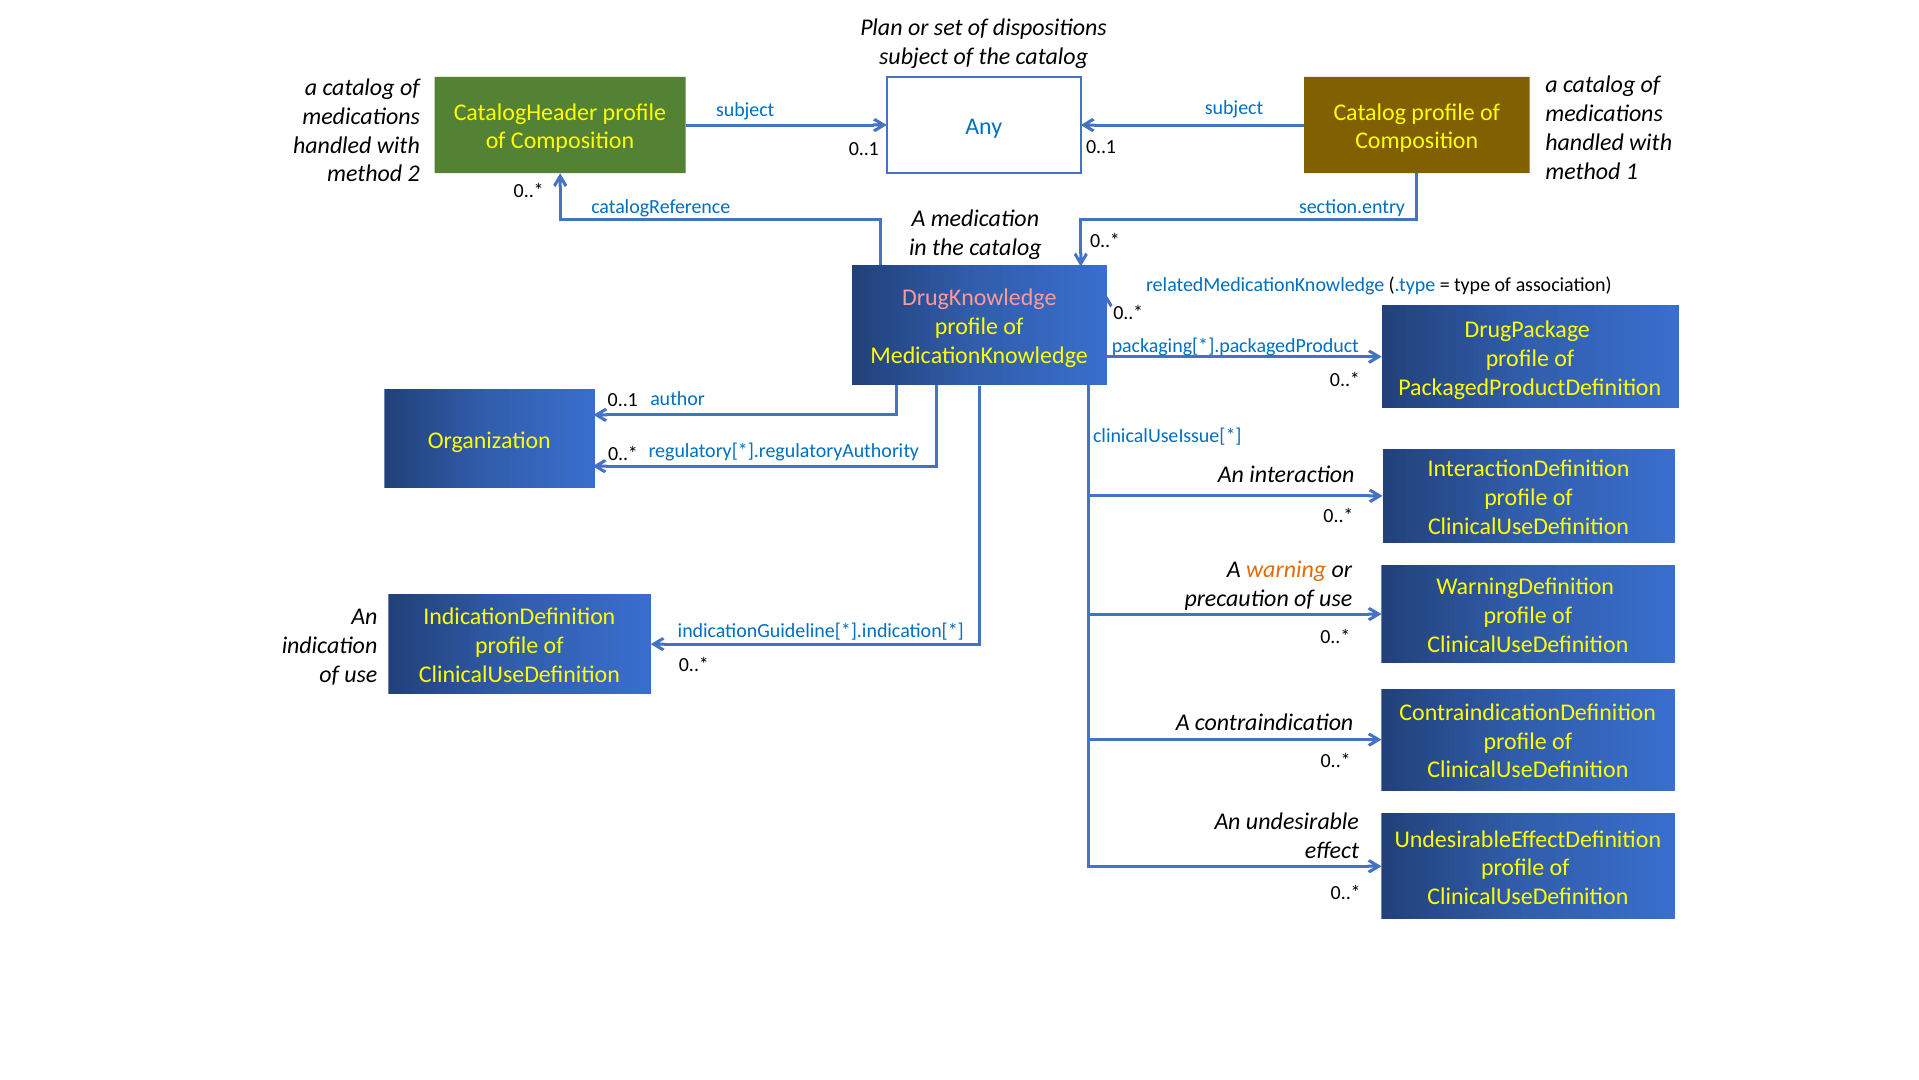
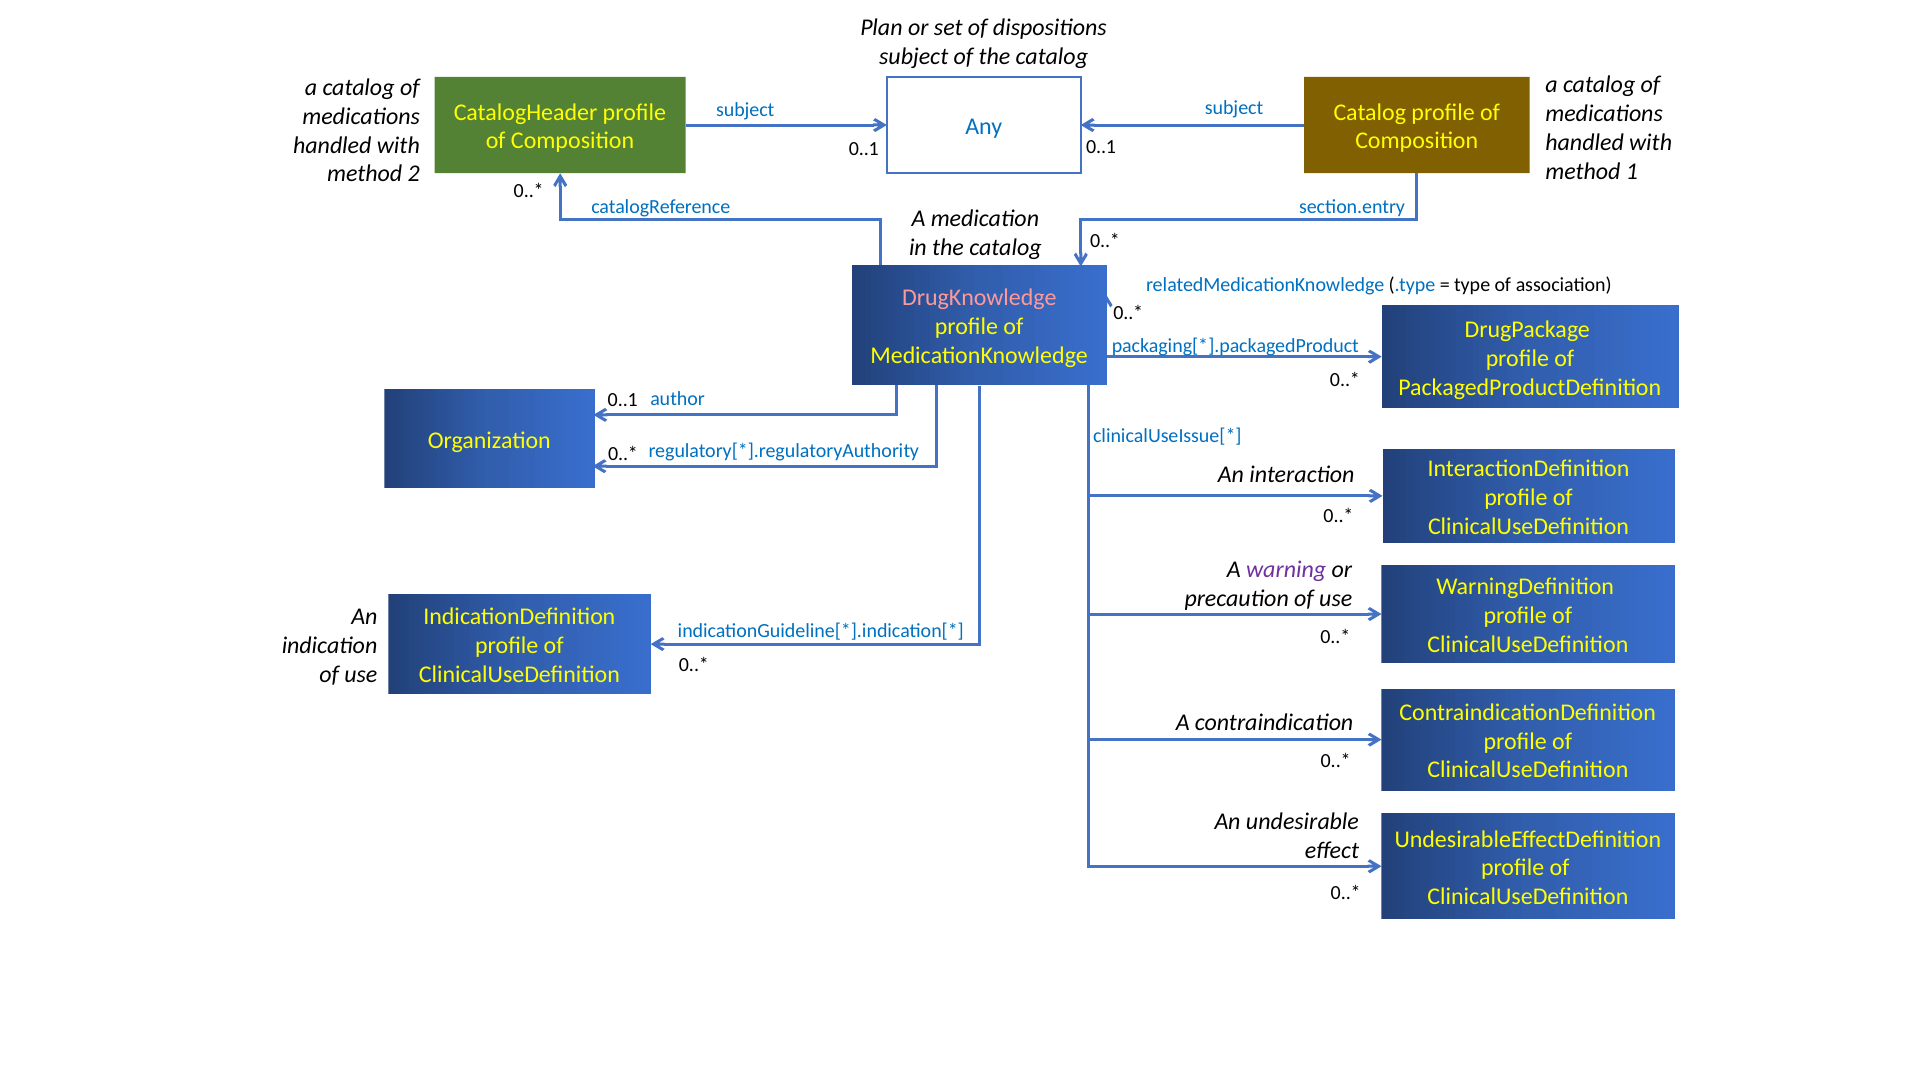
warning colour: orange -> purple
